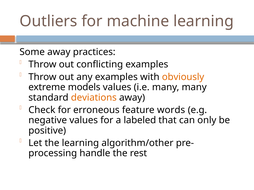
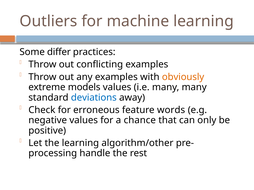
Some away: away -> differ
deviations colour: orange -> blue
labeled: labeled -> chance
